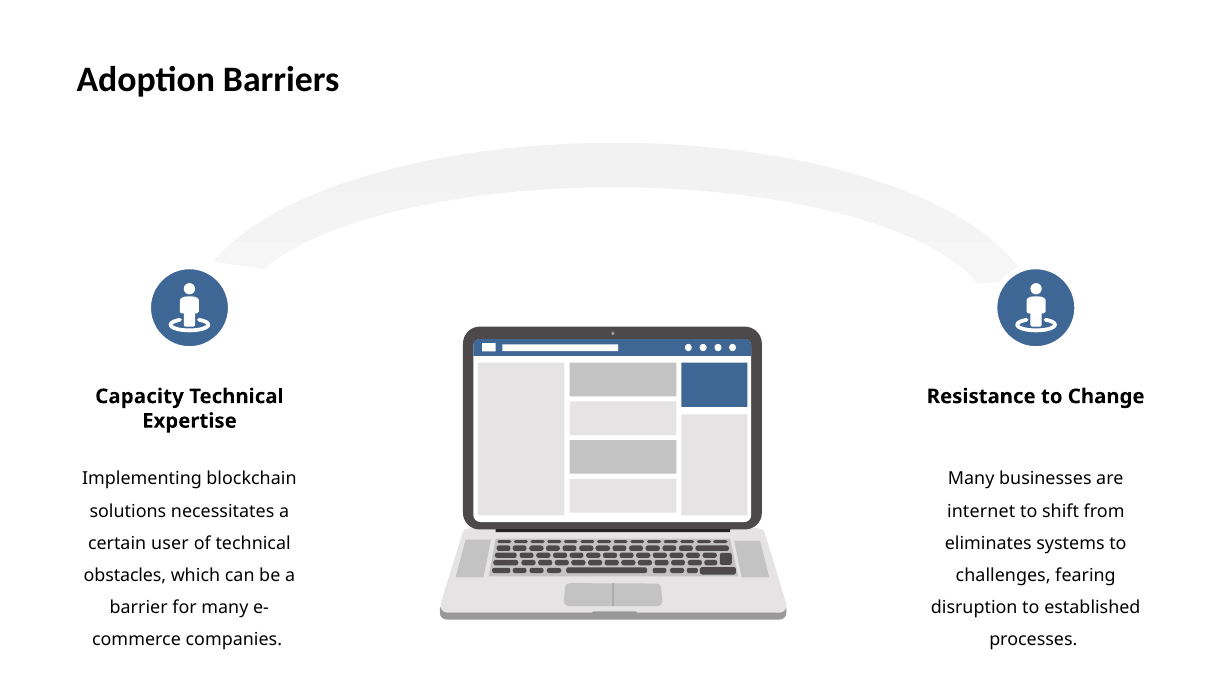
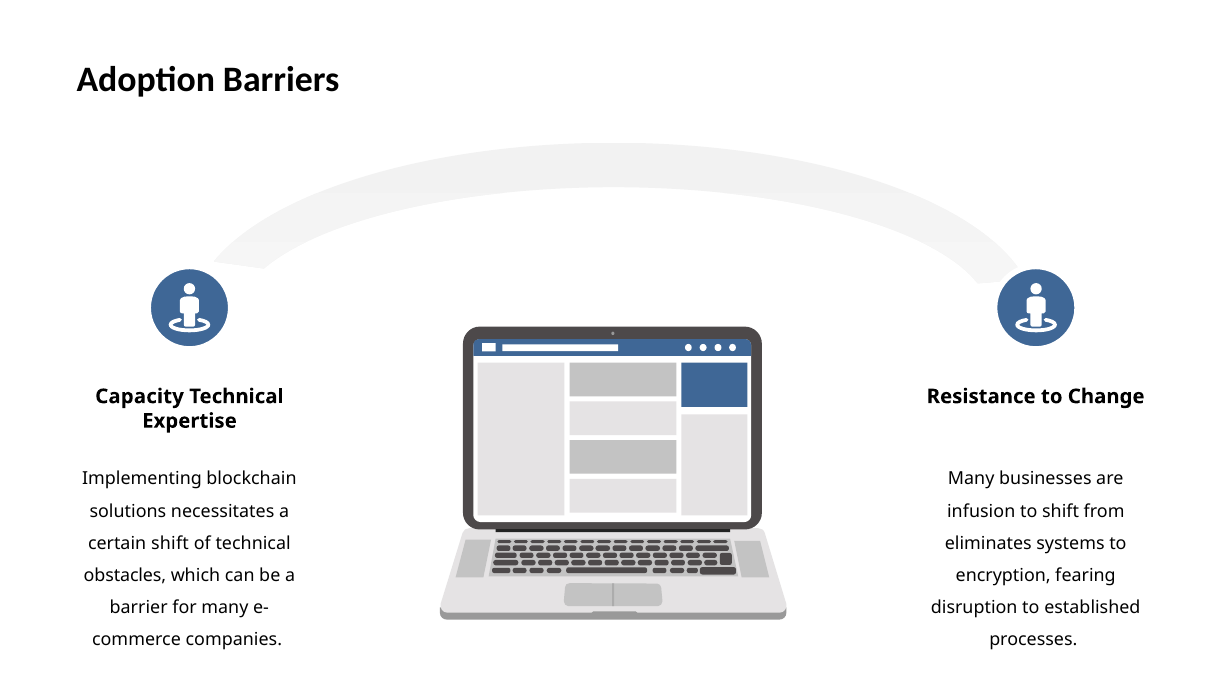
internet: internet -> infusion
certain user: user -> shift
challenges: challenges -> encryption
